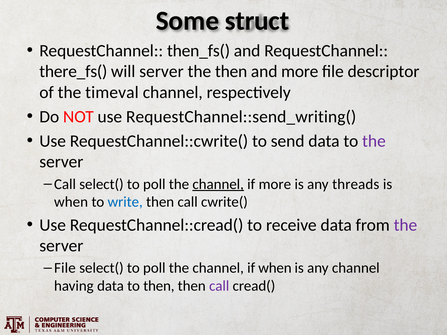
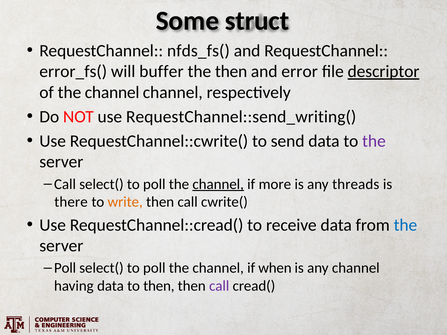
then_fs(: then_fs( -> nfds_fs(
there_fs(: there_fs( -> error_fs(
will server: server -> buffer
and more: more -> error
descriptor underline: none -> present
of the timeval: timeval -> channel
when at (71, 202): when -> there
write colour: blue -> orange
the at (405, 225) colour: purple -> blue
File at (65, 268): File -> Poll
